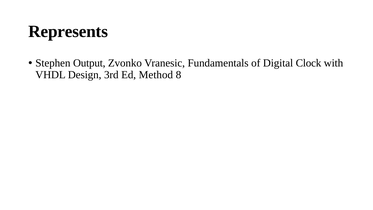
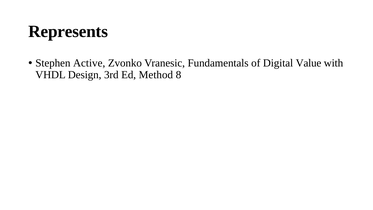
Output: Output -> Active
Clock: Clock -> Value
